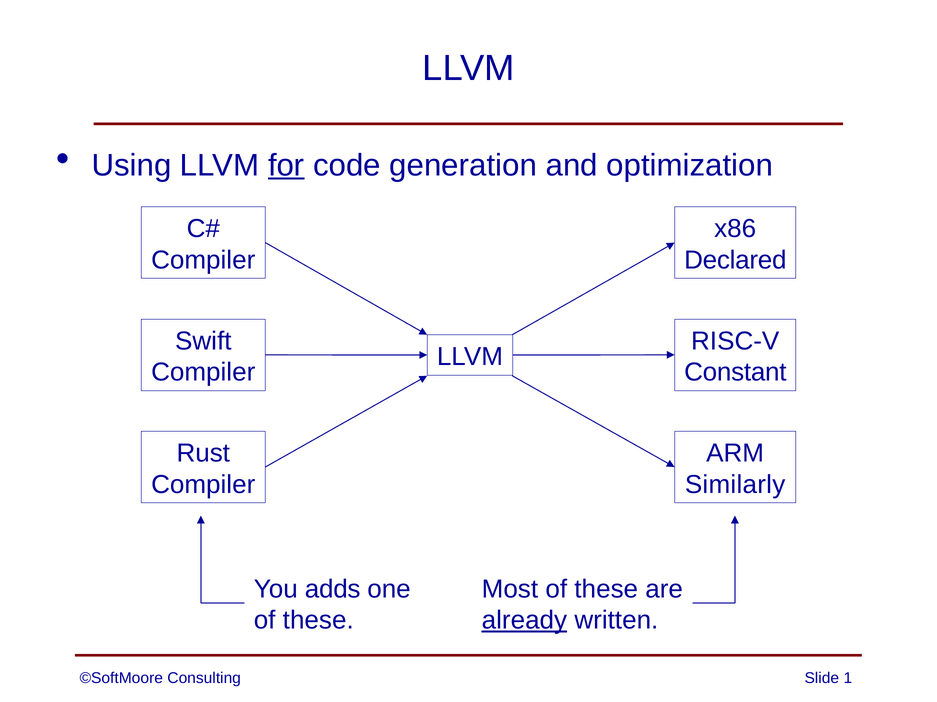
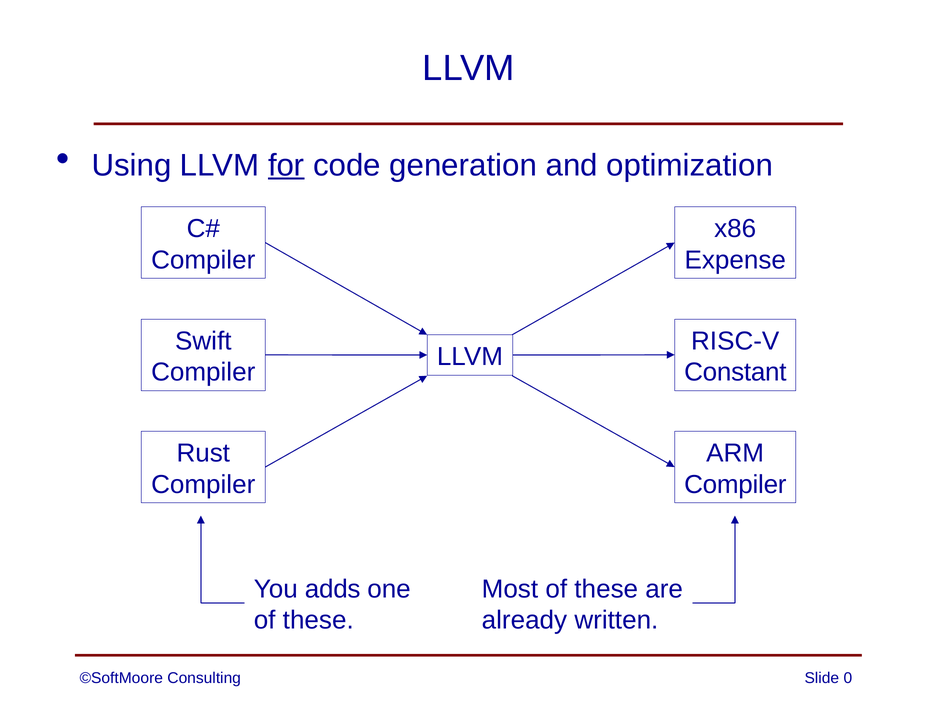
Declared: Declared -> Expense
Similarly at (735, 485): Similarly -> Compiler
already underline: present -> none
1: 1 -> 0
